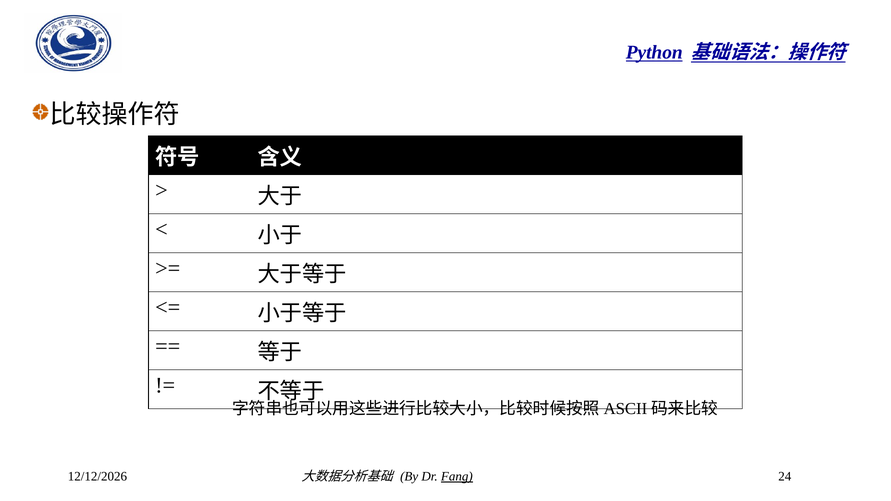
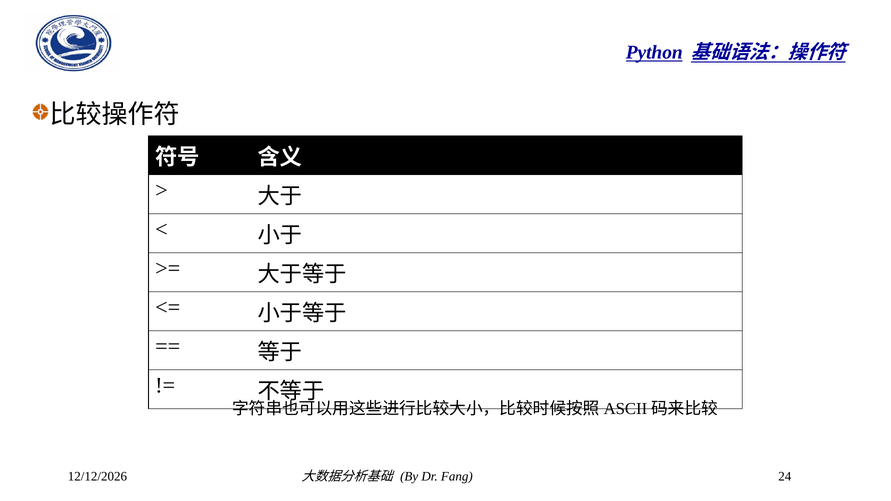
Fang underline: present -> none
